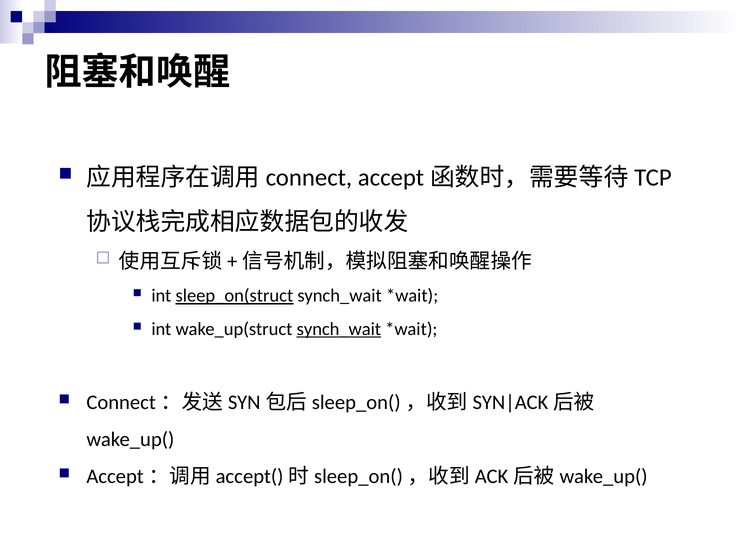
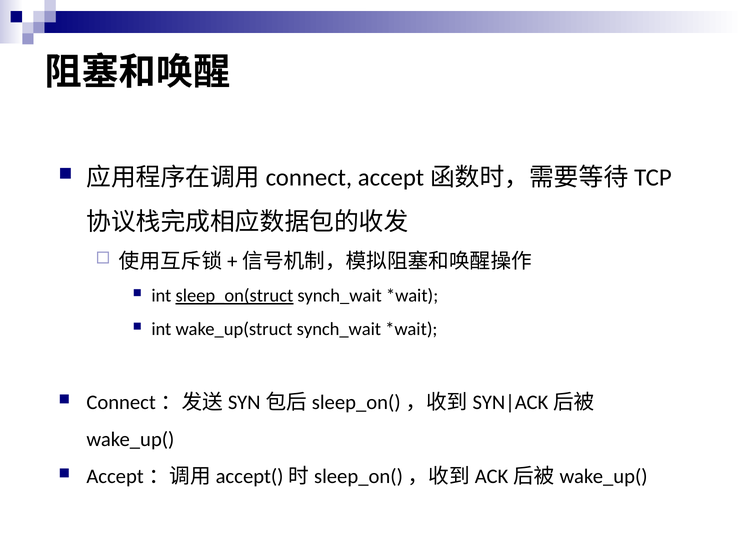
synch_wait at (339, 329) underline: present -> none
